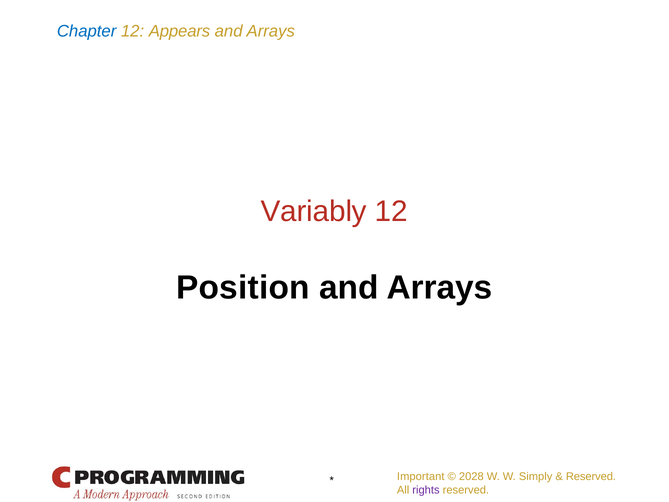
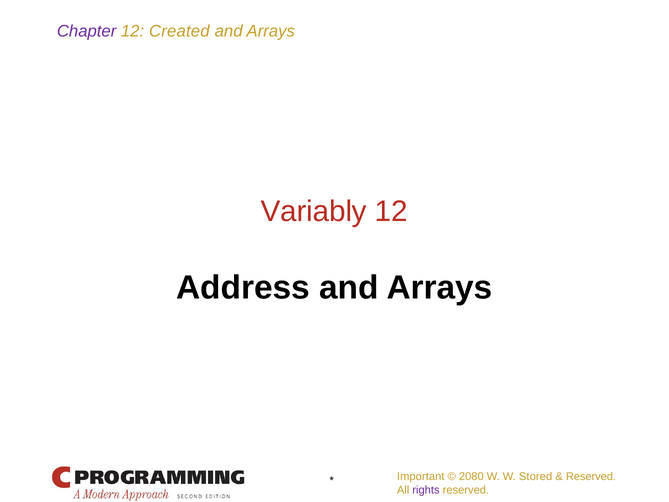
Chapter colour: blue -> purple
Appears: Appears -> Created
Position: Position -> Address
2028: 2028 -> 2080
Simply: Simply -> Stored
